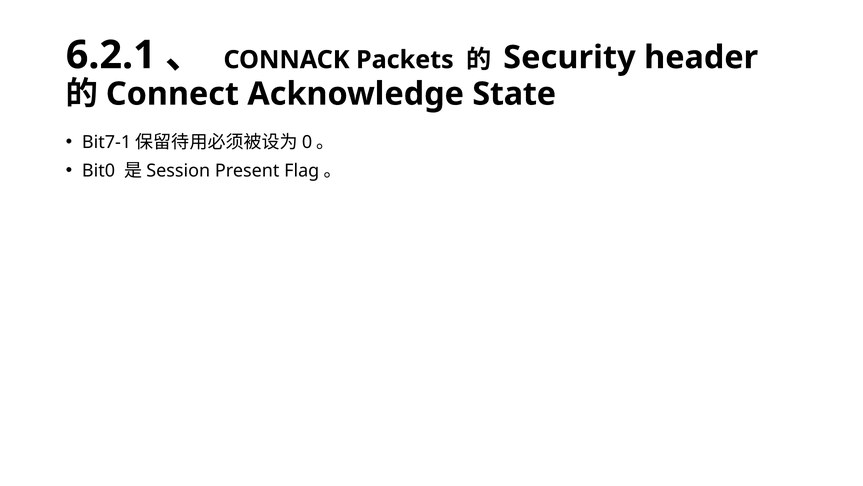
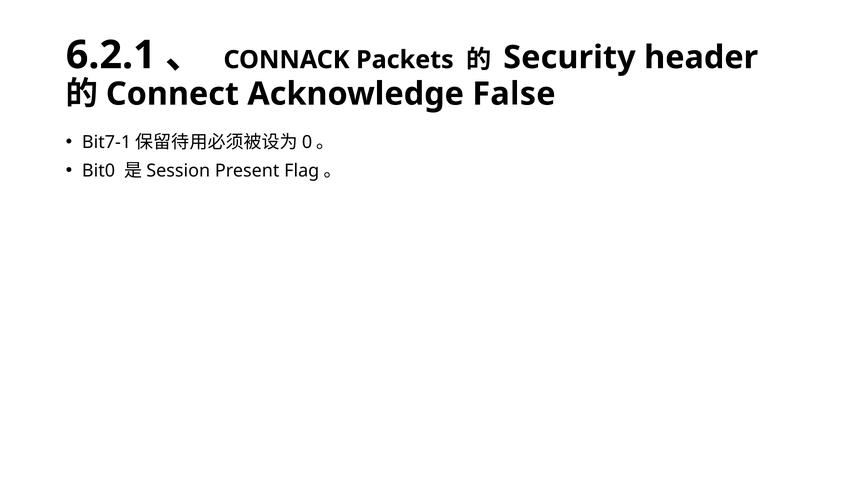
State: State -> False
